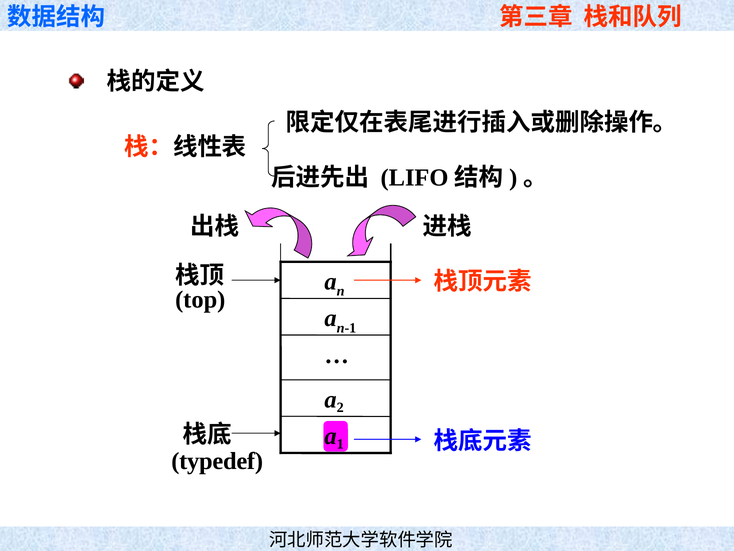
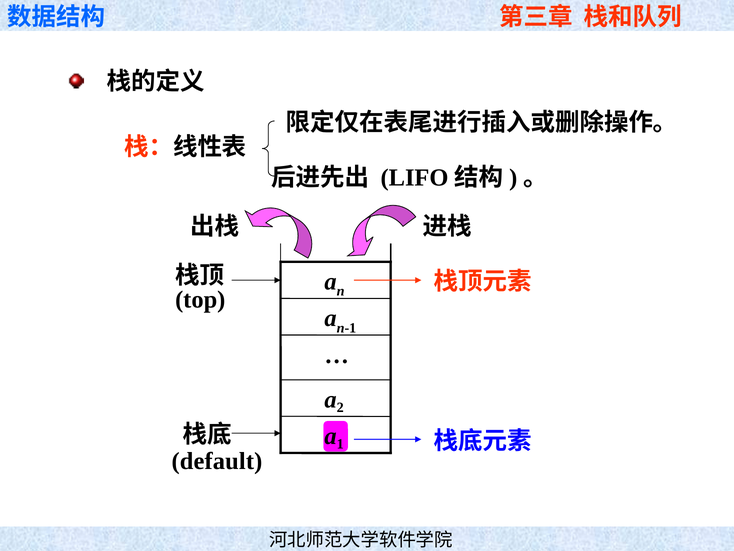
typedef: typedef -> default
